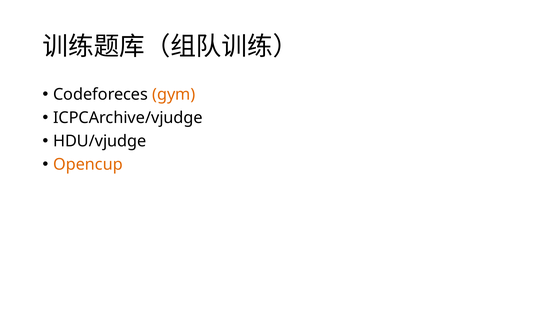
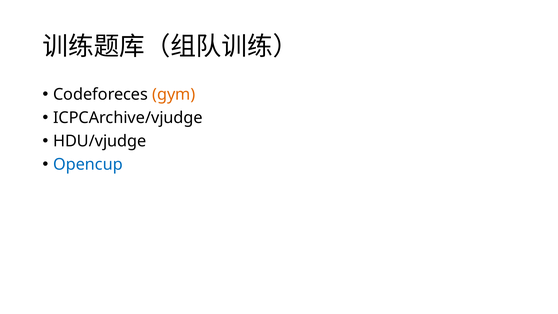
Opencup colour: orange -> blue
